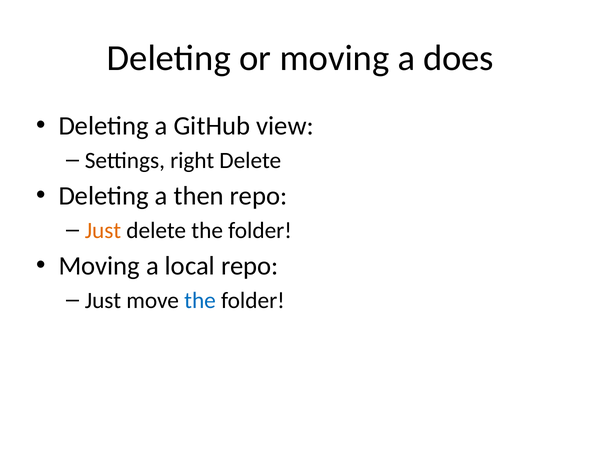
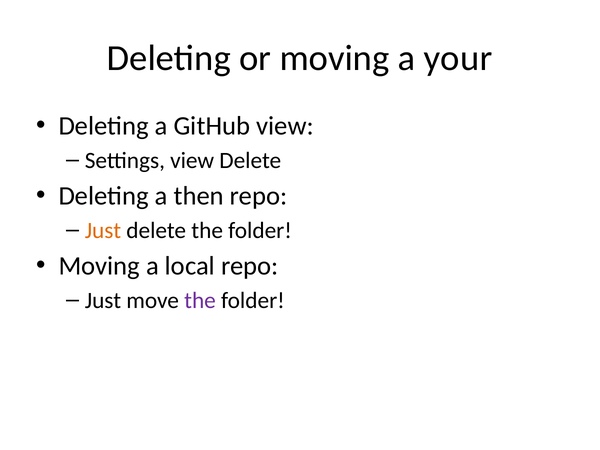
does: does -> your
Settings right: right -> view
the at (200, 300) colour: blue -> purple
